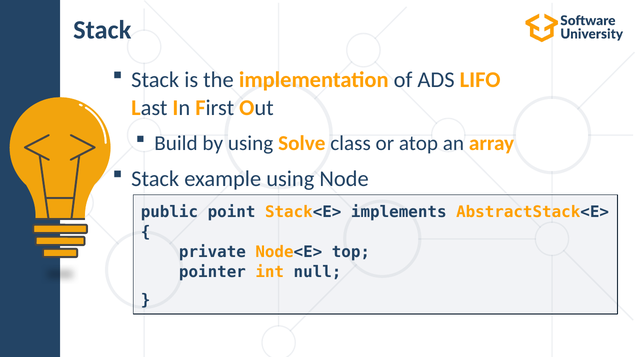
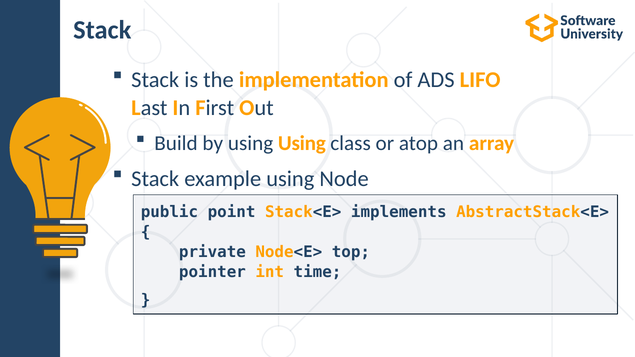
using Solve: Solve -> Using
null: null -> time
